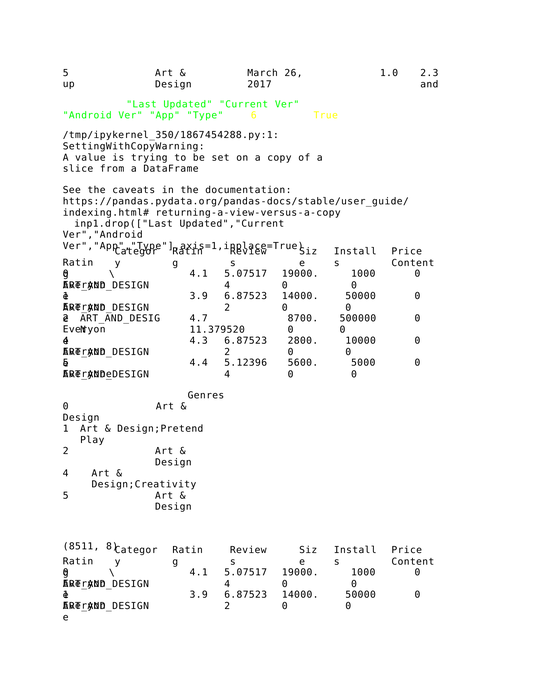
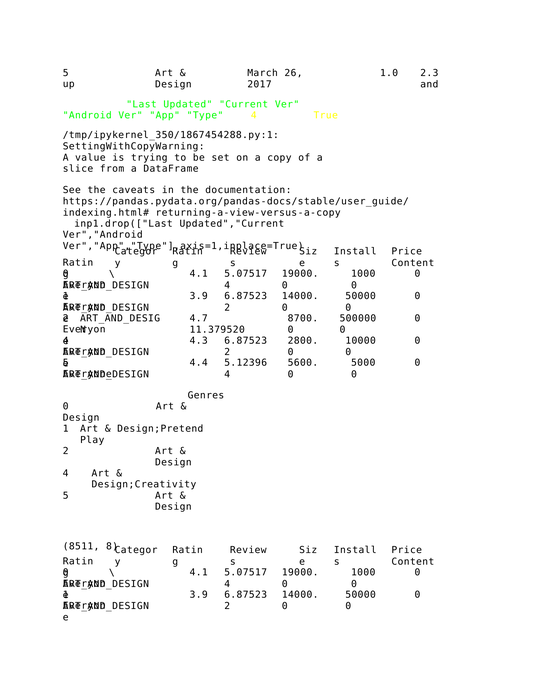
Type 6: 6 -> 4
